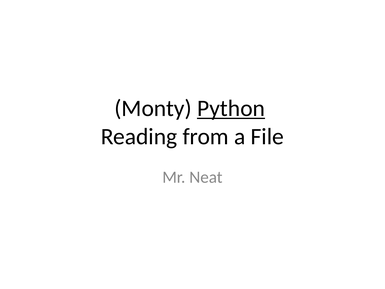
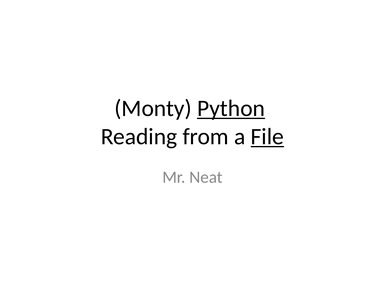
File underline: none -> present
